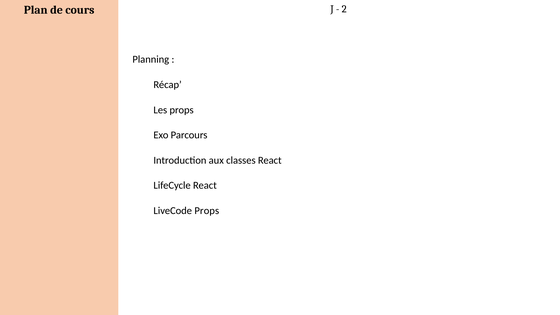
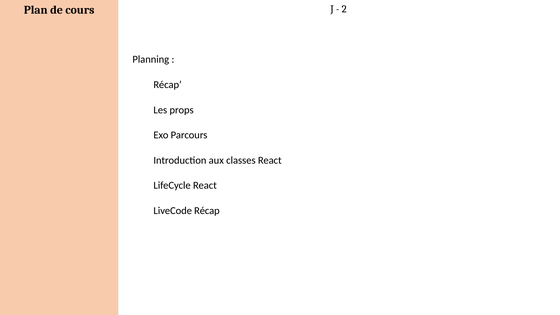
LiveCode Props: Props -> Récap
